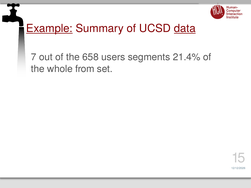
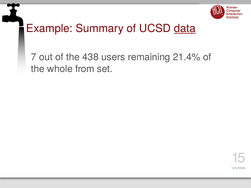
Example underline: present -> none
658: 658 -> 438
segments: segments -> remaining
